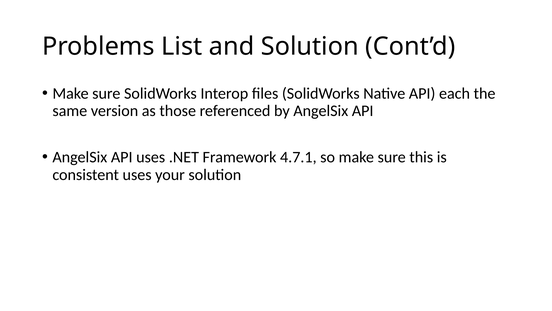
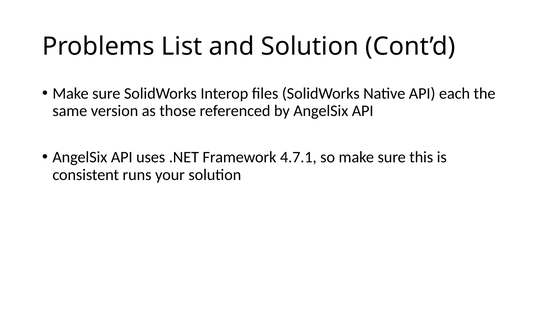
consistent uses: uses -> runs
